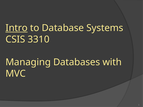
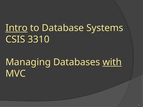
with underline: none -> present
